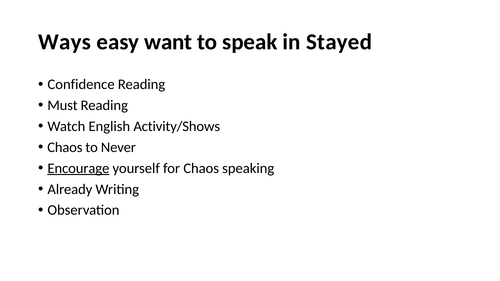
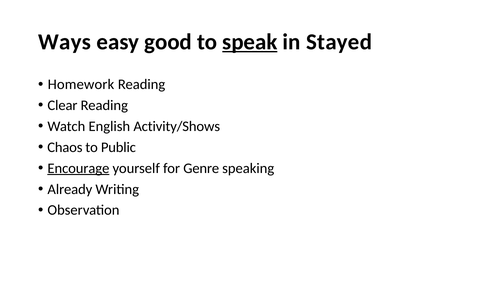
want: want -> good
speak underline: none -> present
Confidence: Confidence -> Homework
Must: Must -> Clear
Never: Never -> Public
for Chaos: Chaos -> Genre
